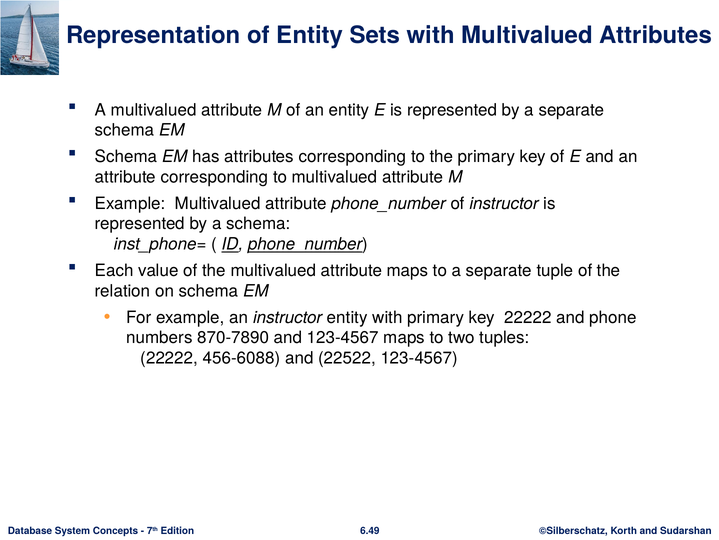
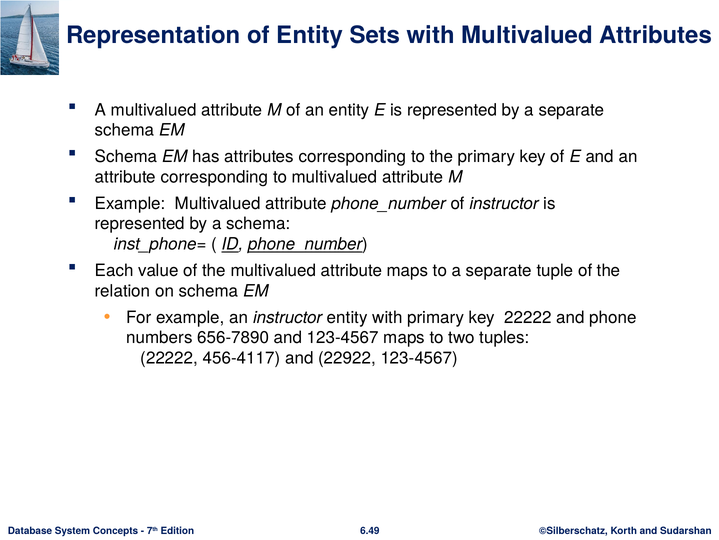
870-7890: 870-7890 -> 656-7890
456-6088: 456-6088 -> 456-4117
22522: 22522 -> 22922
